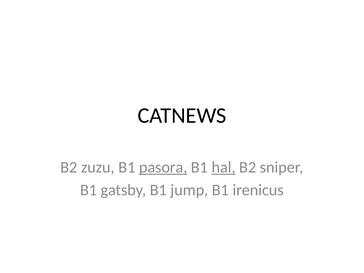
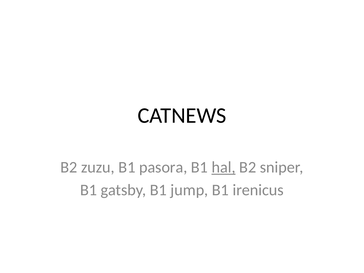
pasora underline: present -> none
